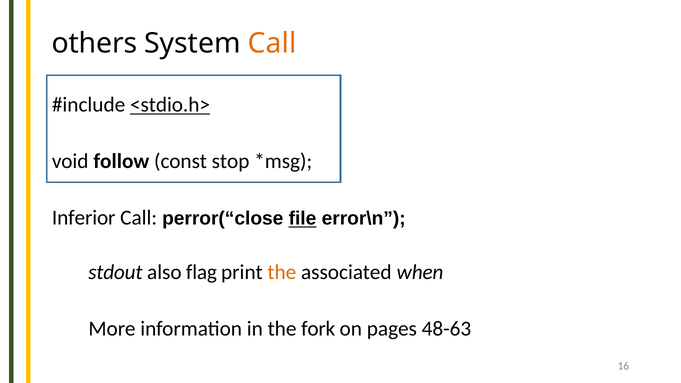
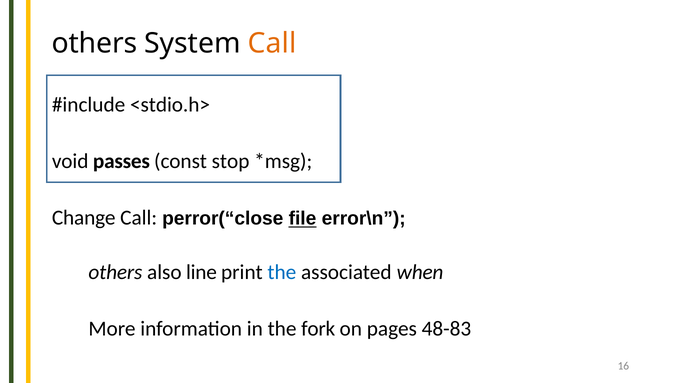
<stdio.h> underline: present -> none
follow: follow -> passes
Inferior: Inferior -> Change
stdout at (115, 272): stdout -> others
flag: flag -> line
the at (282, 272) colour: orange -> blue
48-63: 48-63 -> 48-83
